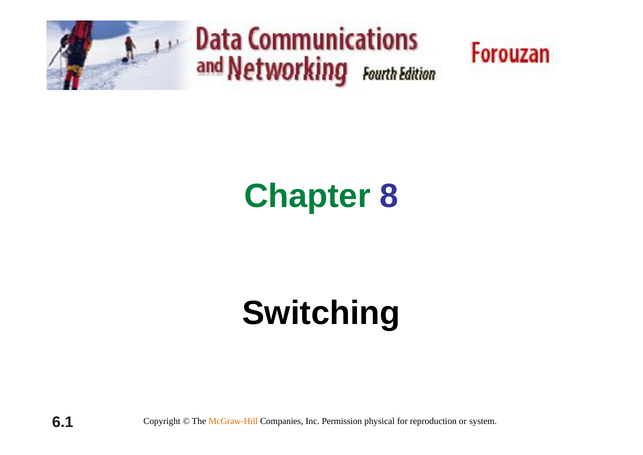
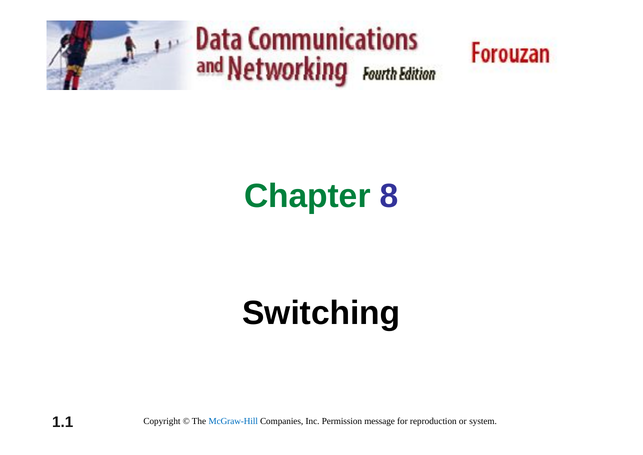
6.1: 6.1 -> 1.1
McGraw-Hill colour: orange -> blue
physical: physical -> message
